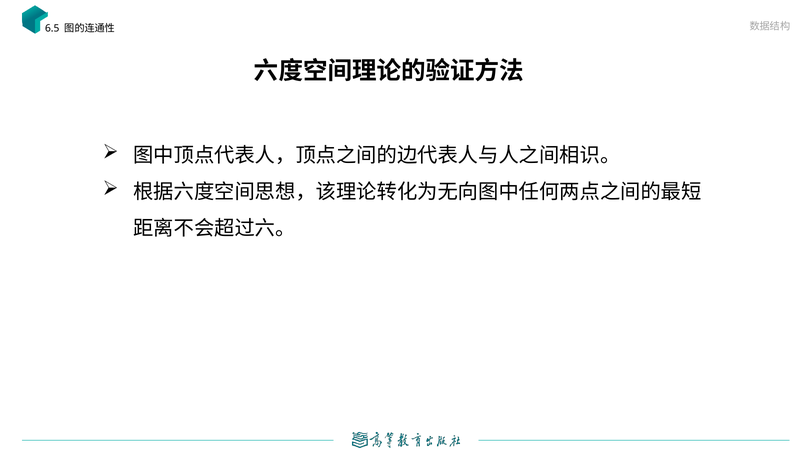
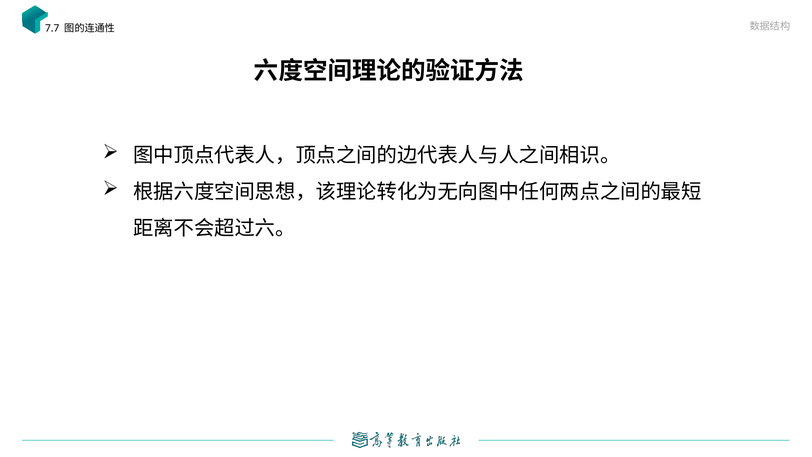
6.5: 6.5 -> 7.7
